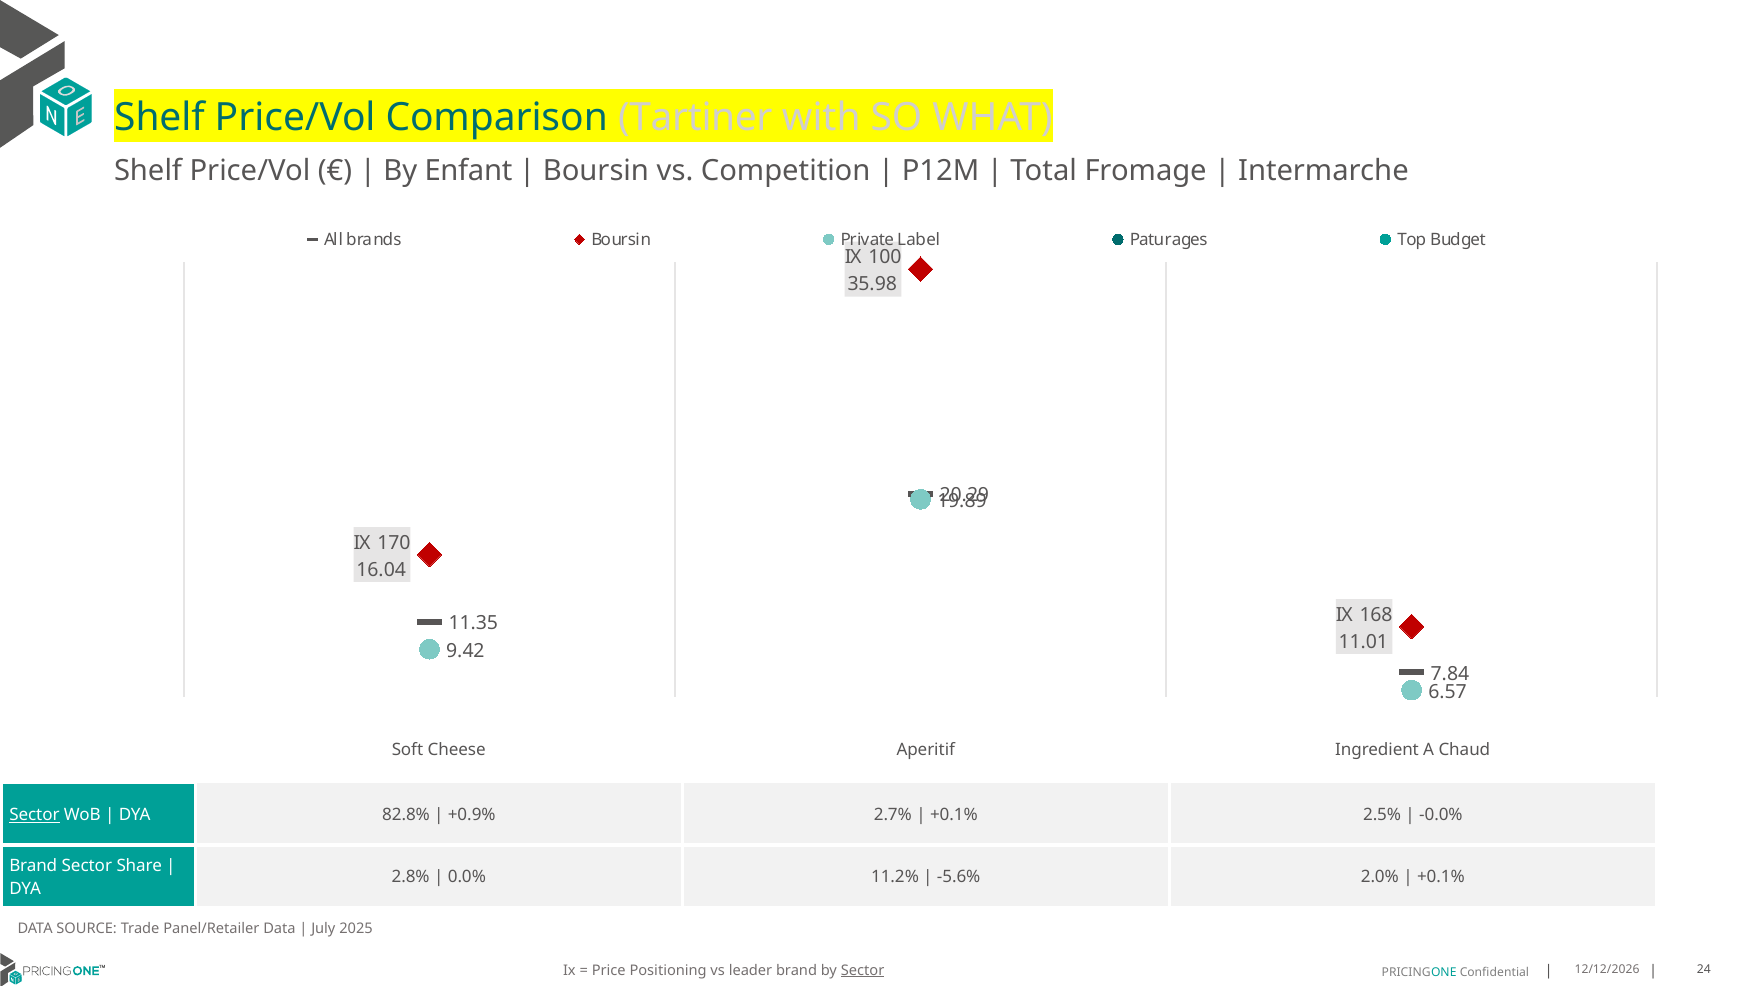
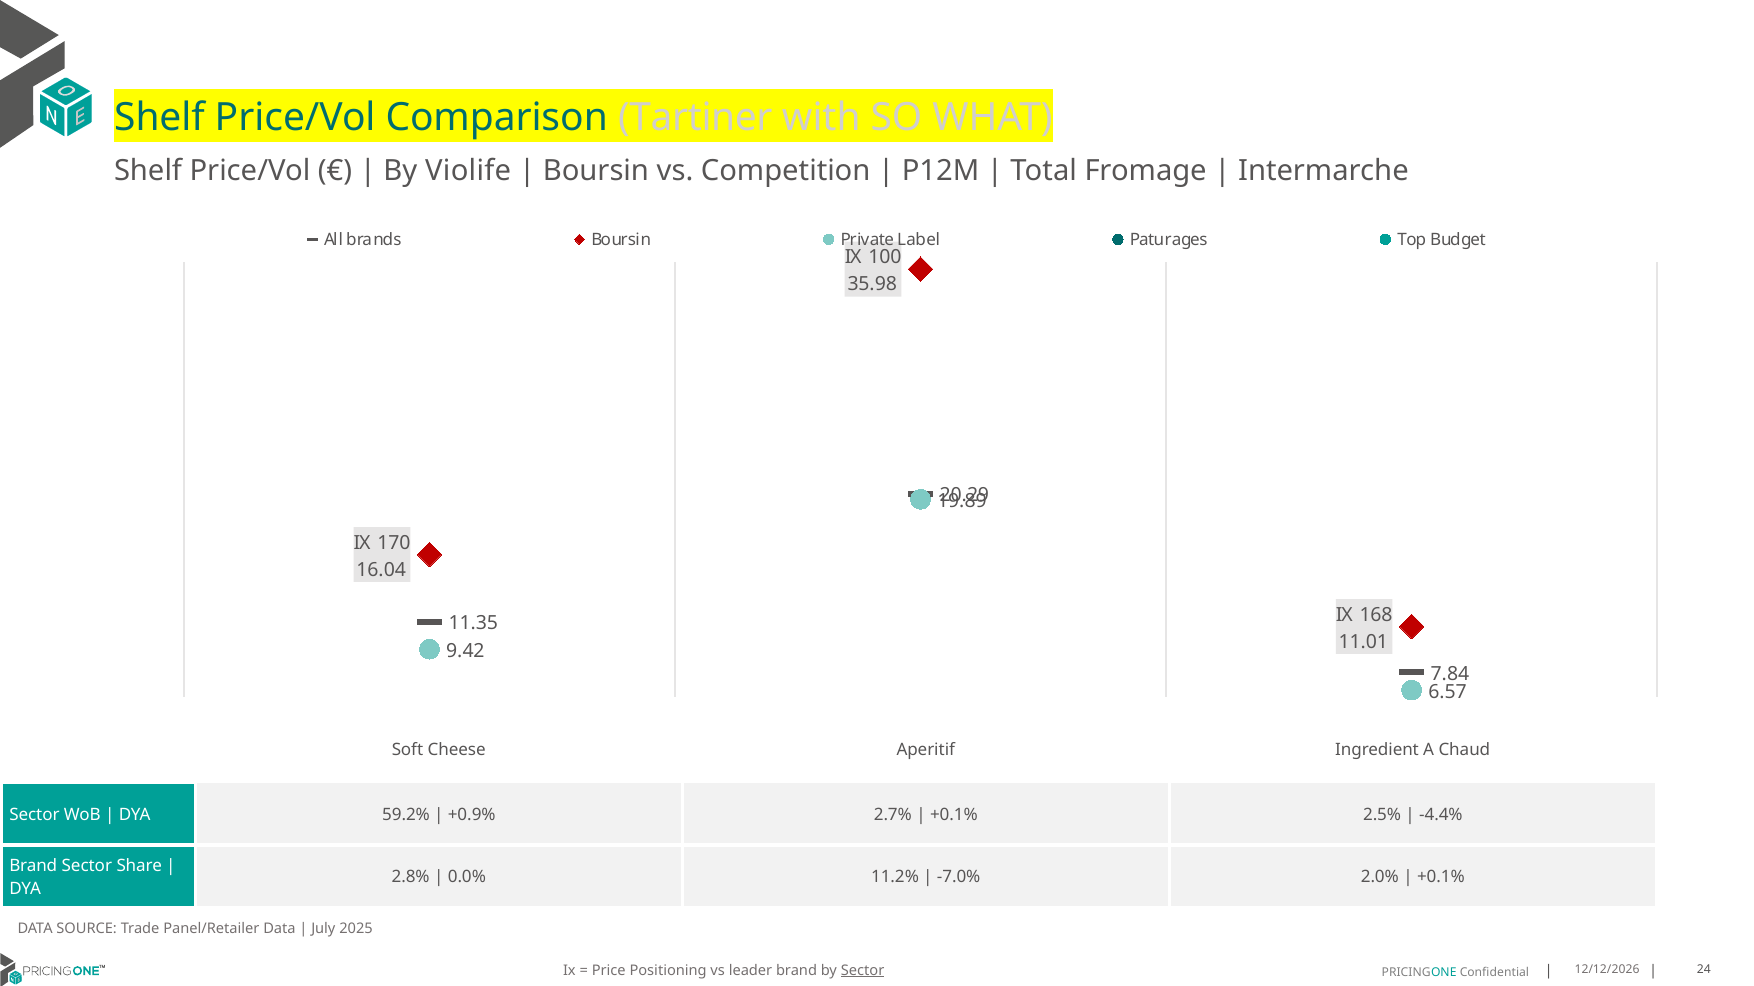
Enfant: Enfant -> Violife
Sector at (34, 815) underline: present -> none
82.8%: 82.8% -> 59.2%
-0.0%: -0.0% -> -4.4%
-5.6%: -5.6% -> -7.0%
